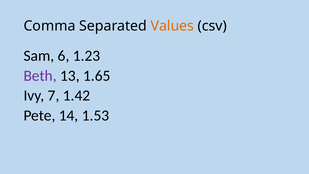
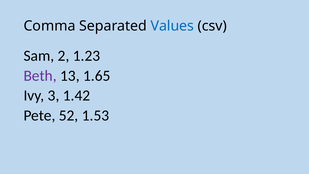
Values colour: orange -> blue
6: 6 -> 2
7: 7 -> 3
14: 14 -> 52
